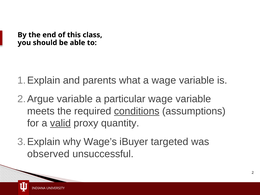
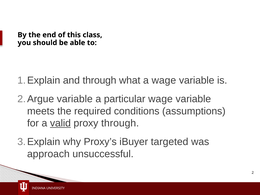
and parents: parents -> through
conditions underline: present -> none
proxy quantity: quantity -> through
Wage’s: Wage’s -> Proxy’s
observed: observed -> approach
